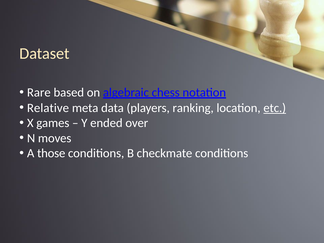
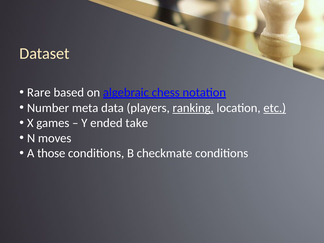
Relative: Relative -> Number
ranking underline: none -> present
over: over -> take
